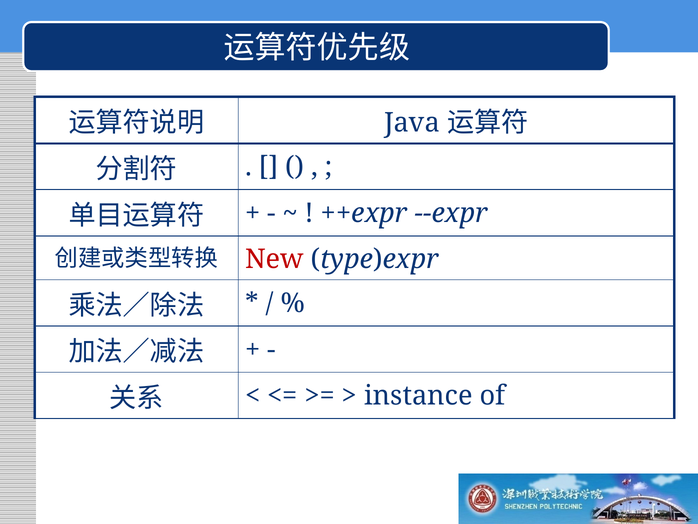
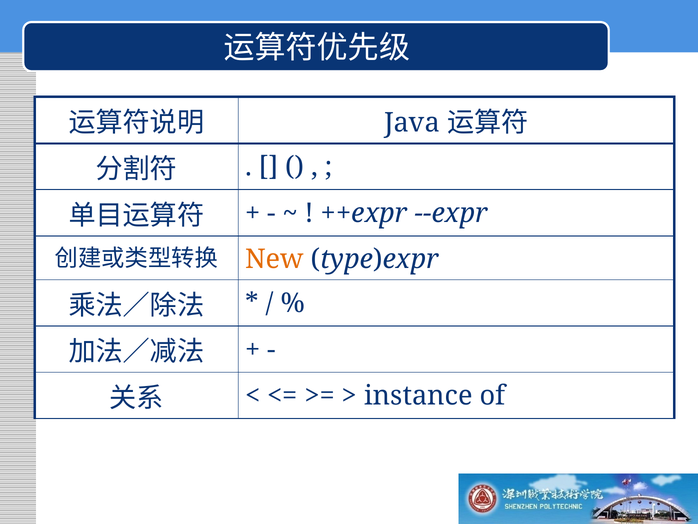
New colour: red -> orange
